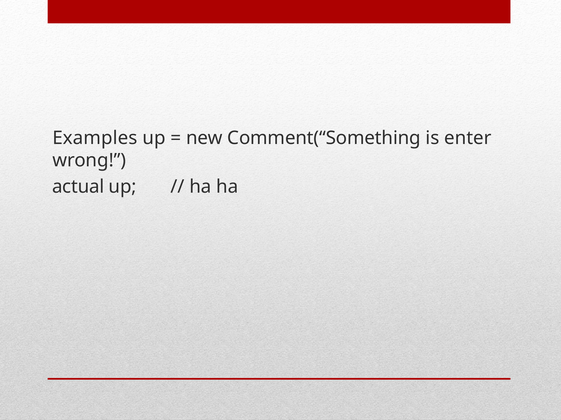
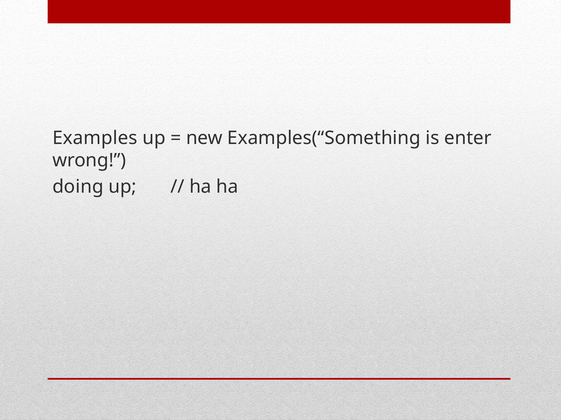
Comment(“Something: Comment(“Something -> Examples(“Something
actual: actual -> doing
